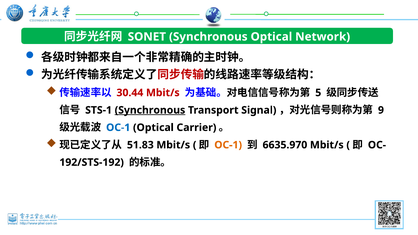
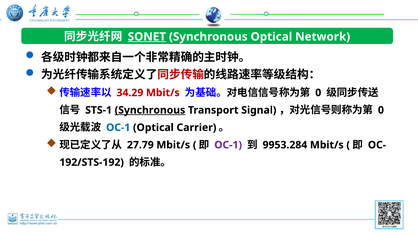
SONET underline: none -> present
30.44: 30.44 -> 34.29
5 at (318, 93): 5 -> 0
9 at (381, 110): 9 -> 0
51.83: 51.83 -> 27.79
OC-1 at (228, 145) colour: orange -> purple
6635.970: 6635.970 -> 9953.284
